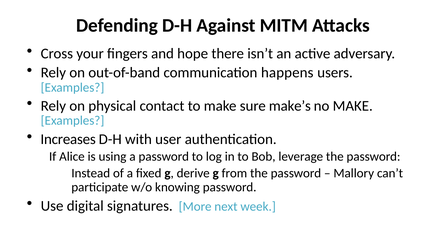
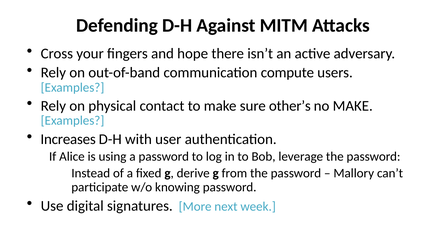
happens: happens -> compute
make’s: make’s -> other’s
